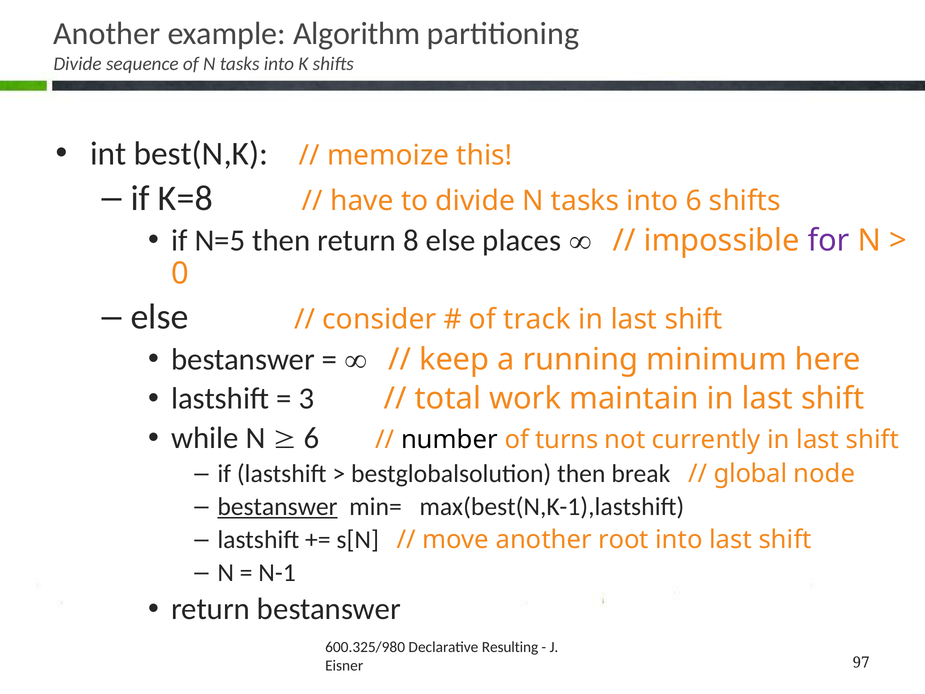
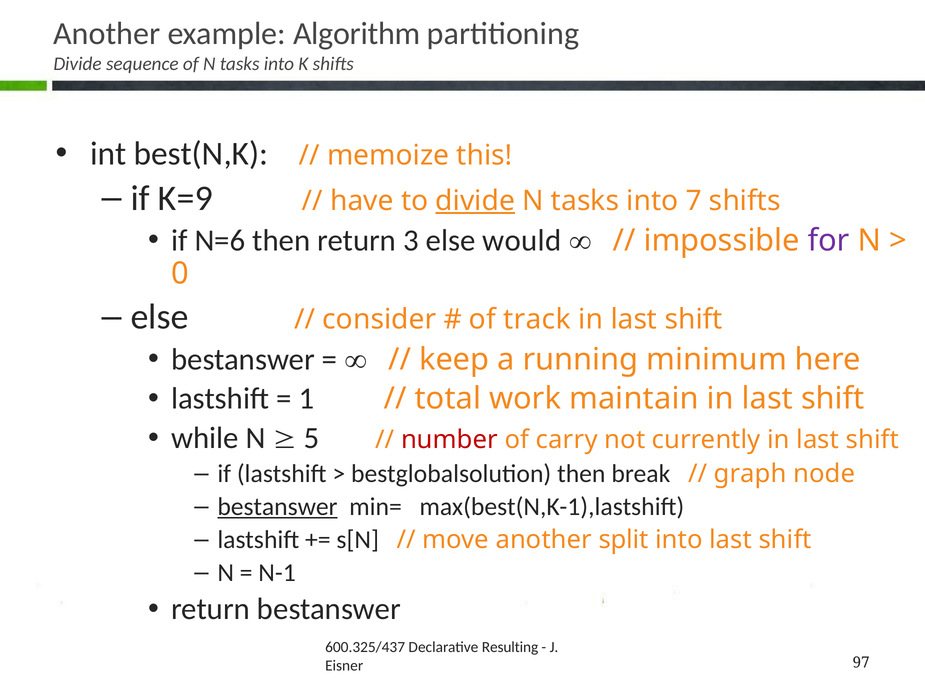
K=8: K=8 -> K=9
divide at (475, 201) underline: none -> present
into 6: 6 -> 7
N=5: N=5 -> N=6
8: 8 -> 3
places: places -> would
3: 3 -> 1
6 at (312, 438): 6 -> 5
number colour: black -> red
turns: turns -> carry
global: global -> graph
root: root -> split
600.325/980: 600.325/980 -> 600.325/437
